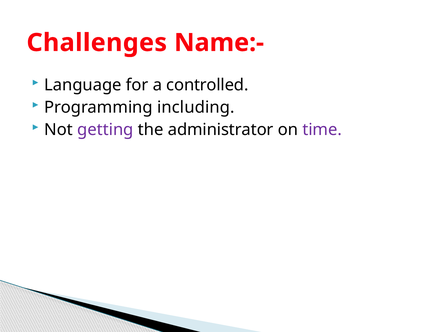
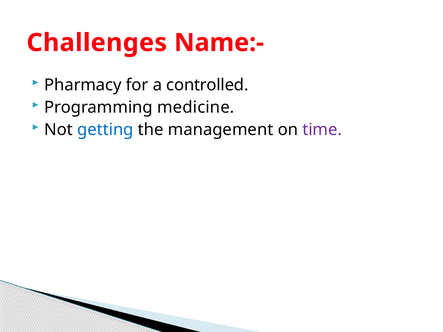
Language: Language -> Pharmacy
including: including -> medicine
getting colour: purple -> blue
administrator: administrator -> management
